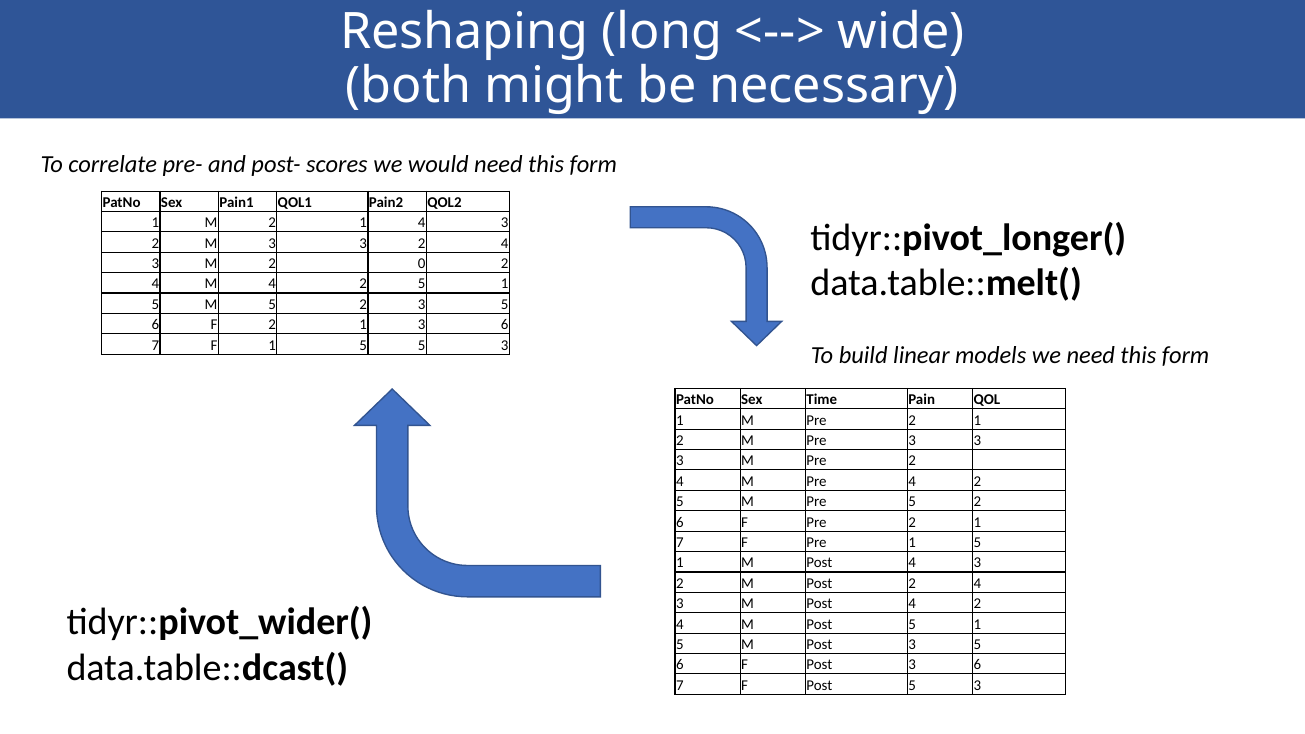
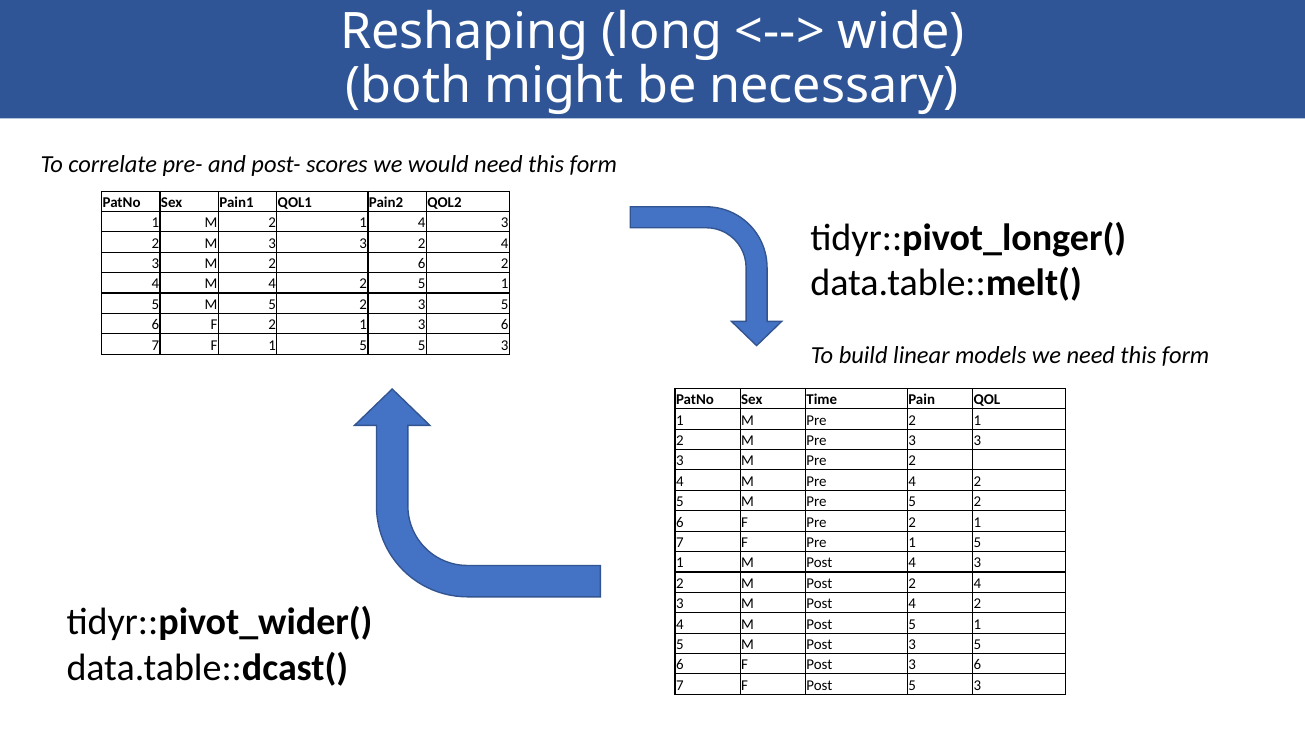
M 2 0: 0 -> 6
